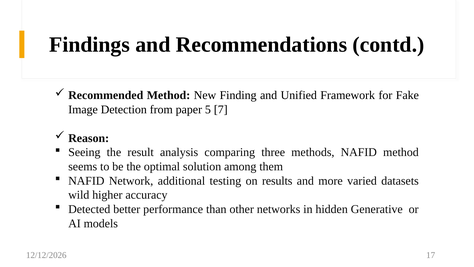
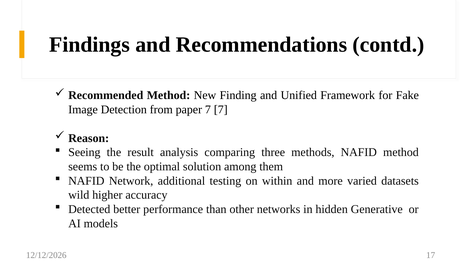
paper 5: 5 -> 7
results: results -> within
